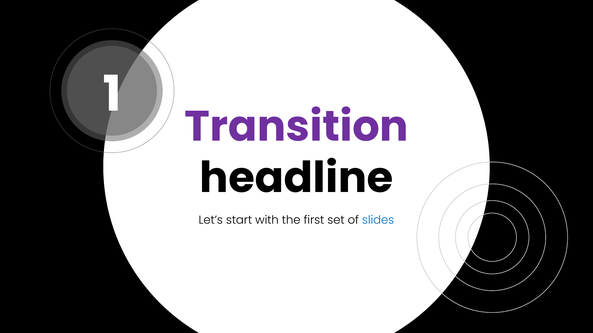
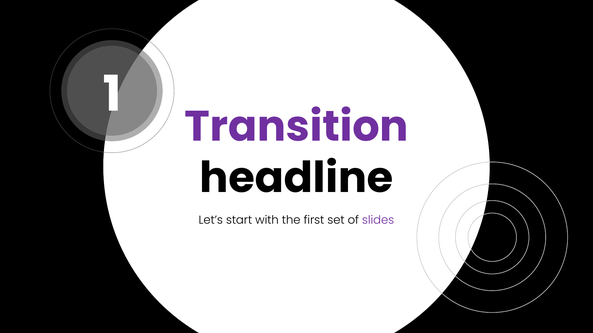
slides colour: blue -> purple
